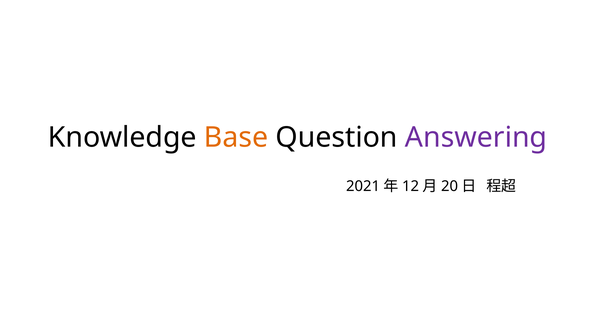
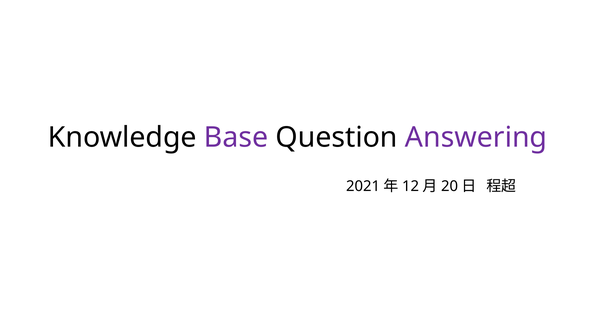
Base colour: orange -> purple
